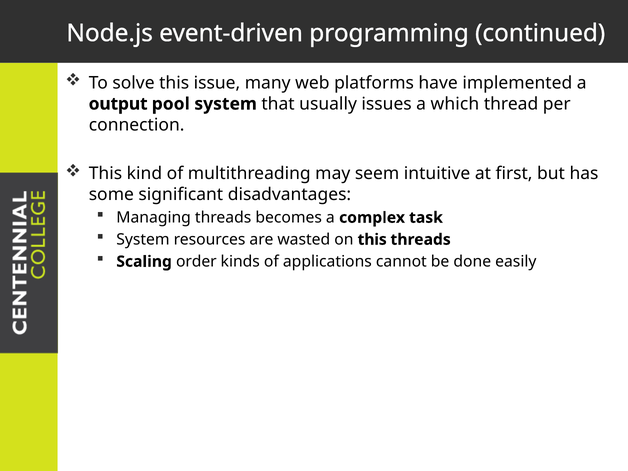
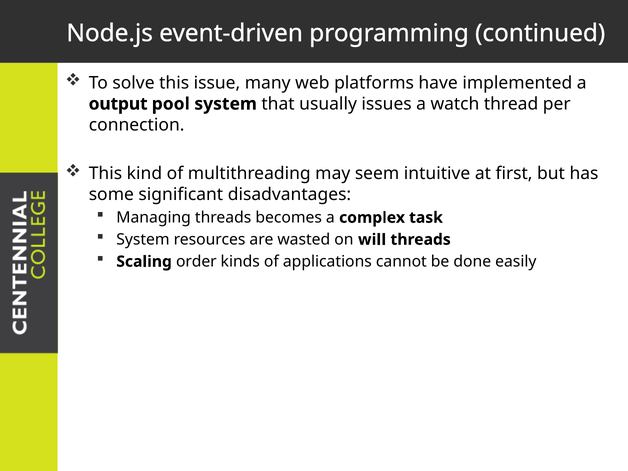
which: which -> watch
on this: this -> will
